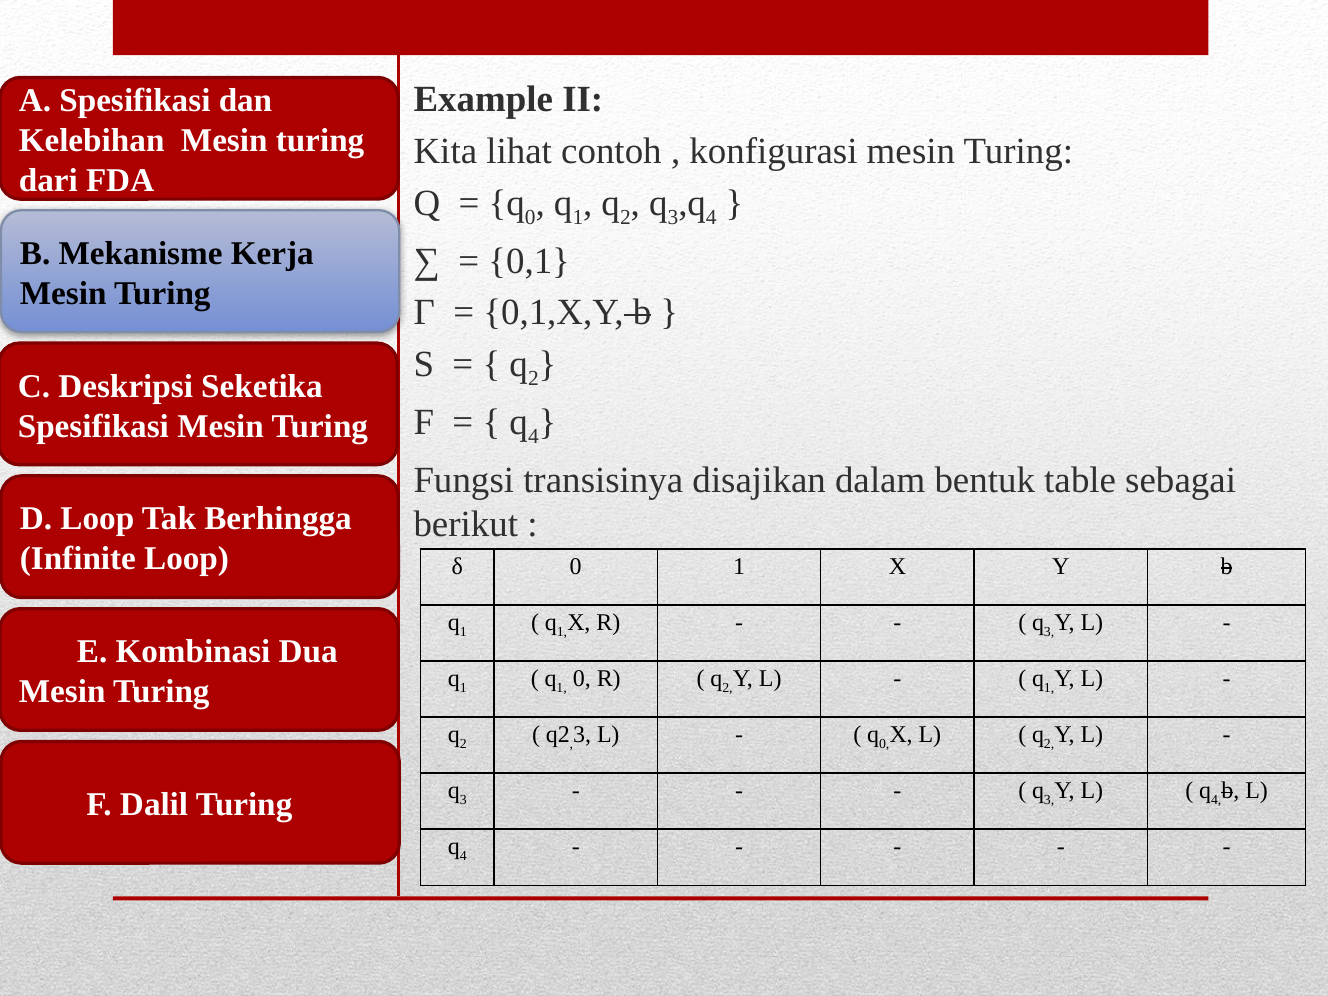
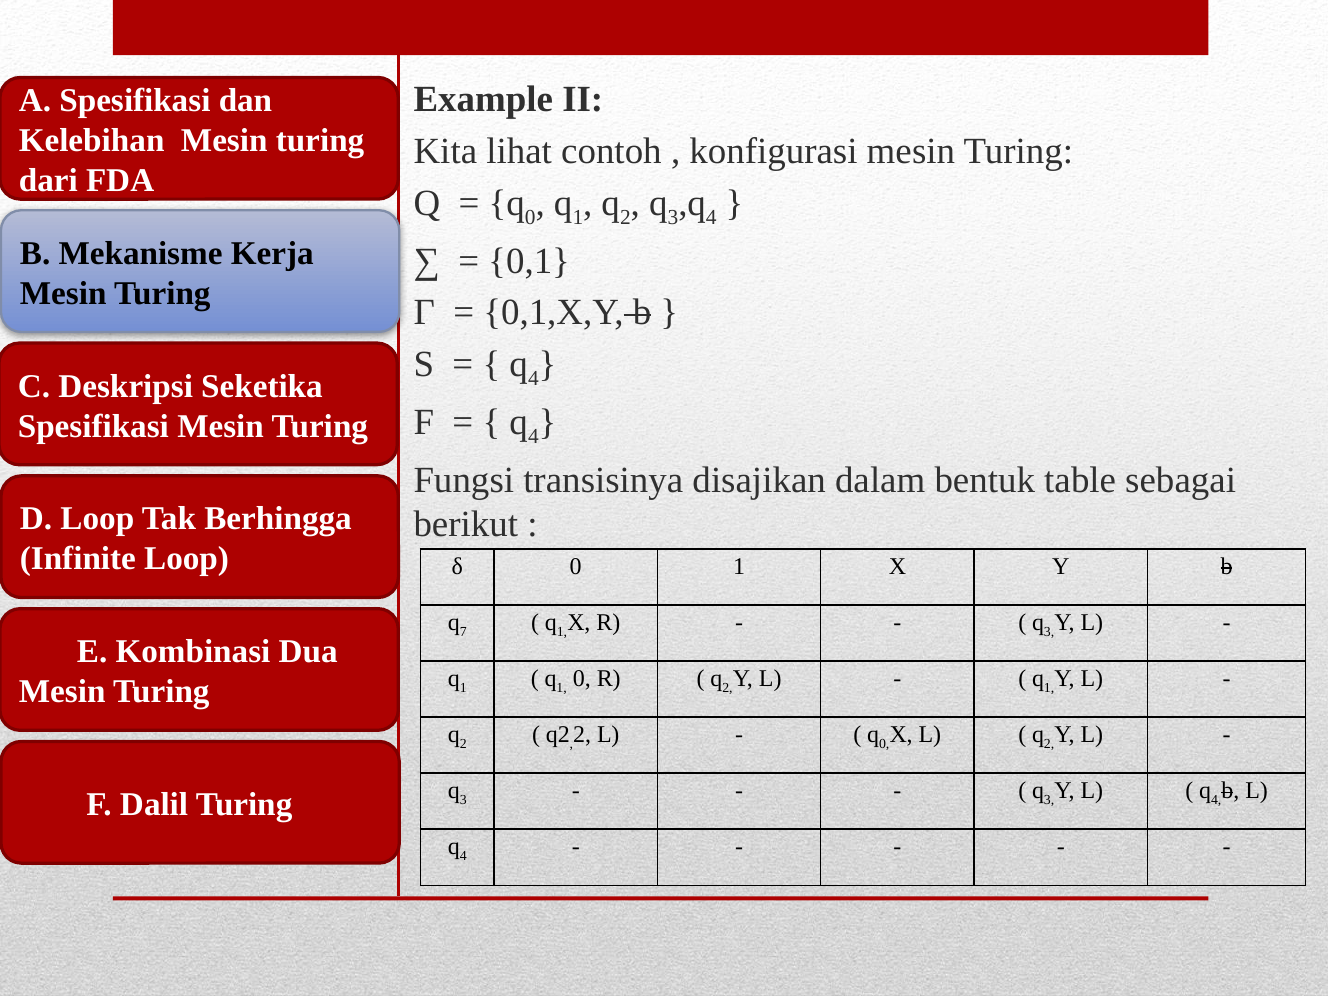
2 at (533, 379): 2 -> 4
1 at (463, 632): 1 -> 7
3 at (582, 735): 3 -> 2
